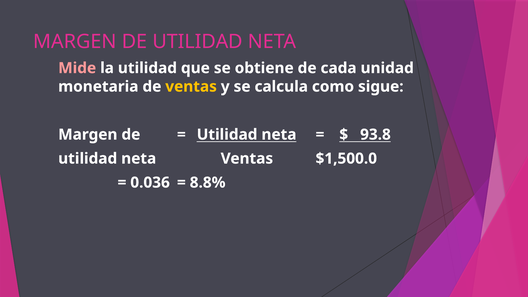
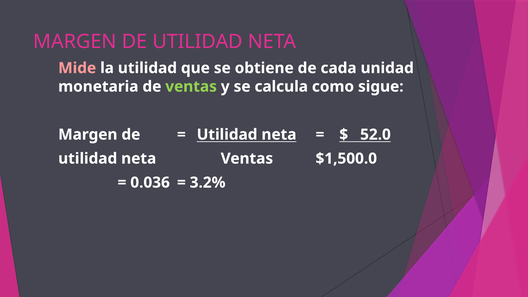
ventas at (191, 87) colour: yellow -> light green
93.8: 93.8 -> 52.0
8.8%: 8.8% -> 3.2%
